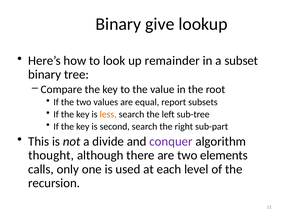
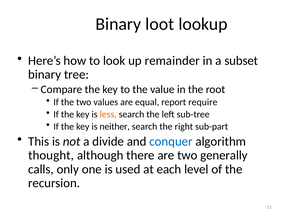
give: give -> loot
subsets: subsets -> require
second: second -> neither
conquer colour: purple -> blue
elements: elements -> generally
